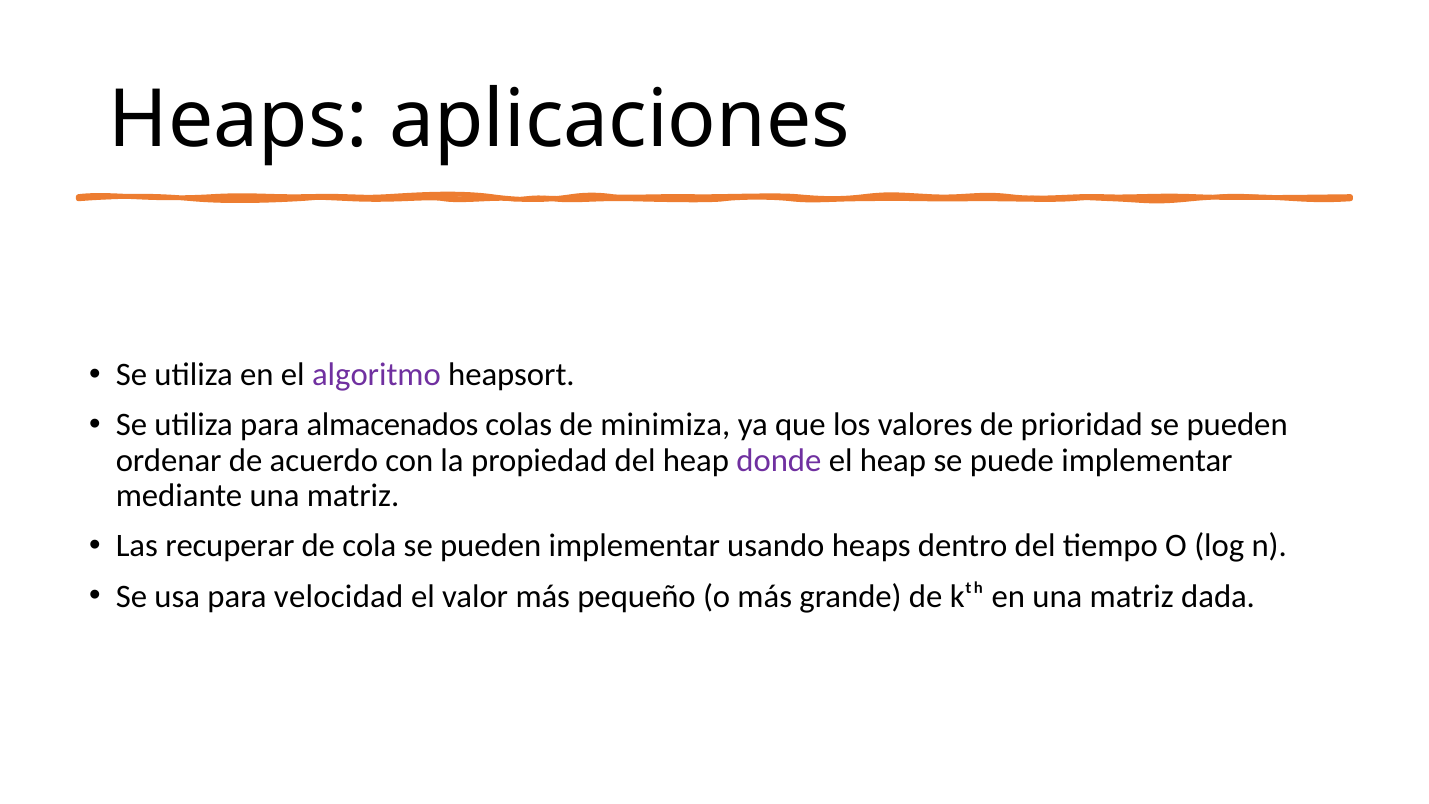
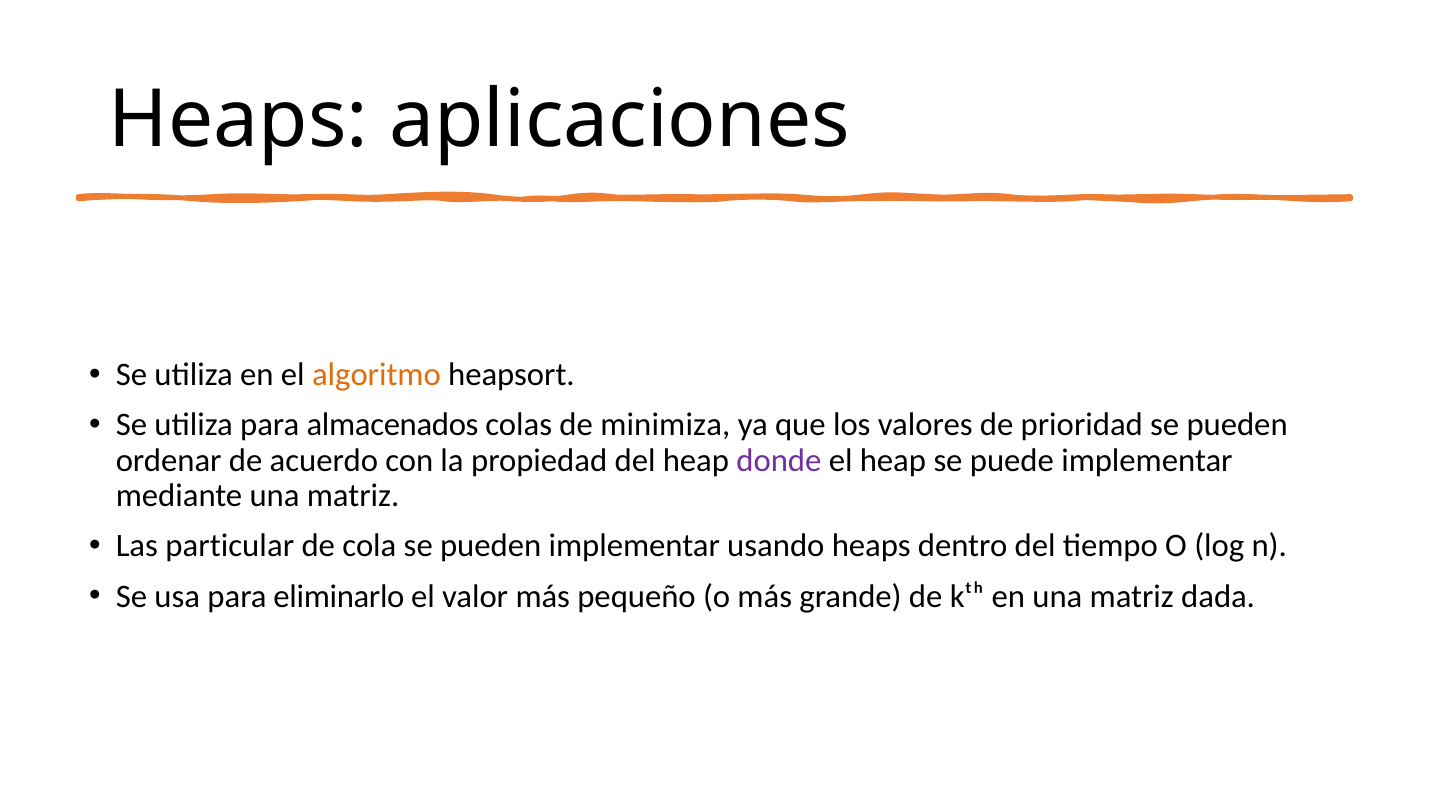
algoritmo colour: purple -> orange
recuperar: recuperar -> particular
velocidad: velocidad -> eliminarlo
